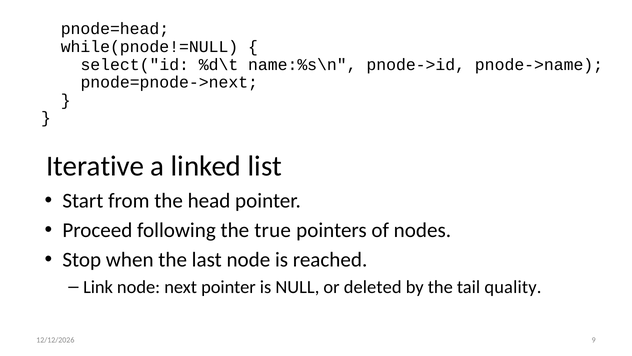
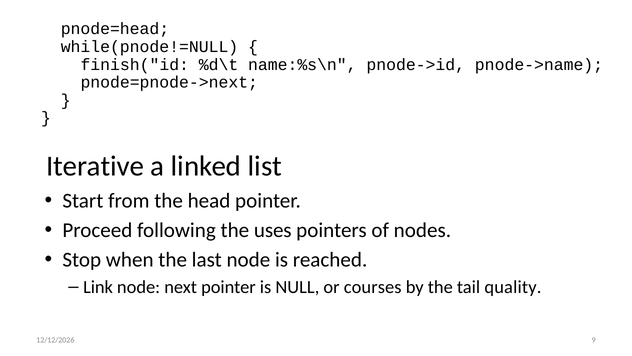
select("id: select("id -> finish("id
true: true -> uses
deleted: deleted -> courses
